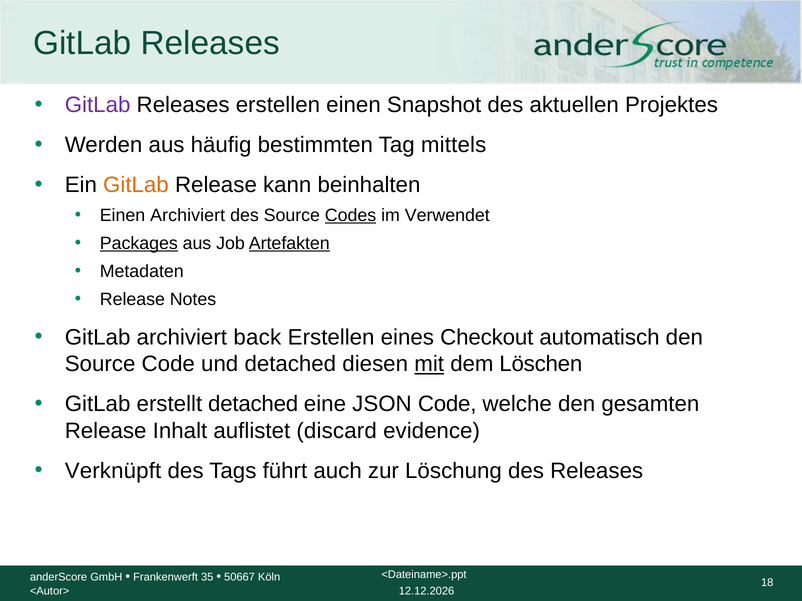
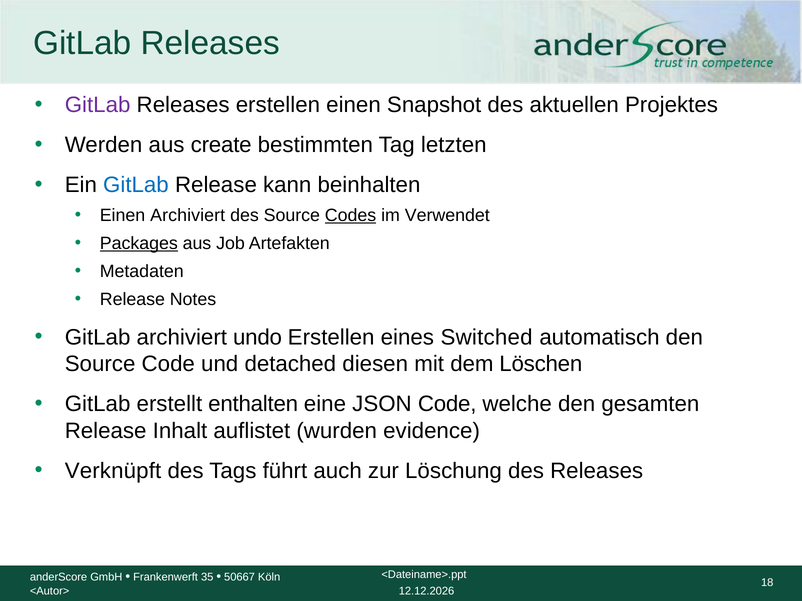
häufig: häufig -> create
mittels: mittels -> letzten
GitLab at (136, 185) colour: orange -> blue
Artefakten underline: present -> none
back: back -> undo
Checkout: Checkout -> Switched
mit underline: present -> none
erstellt detached: detached -> enthalten
discard: discard -> wurden
